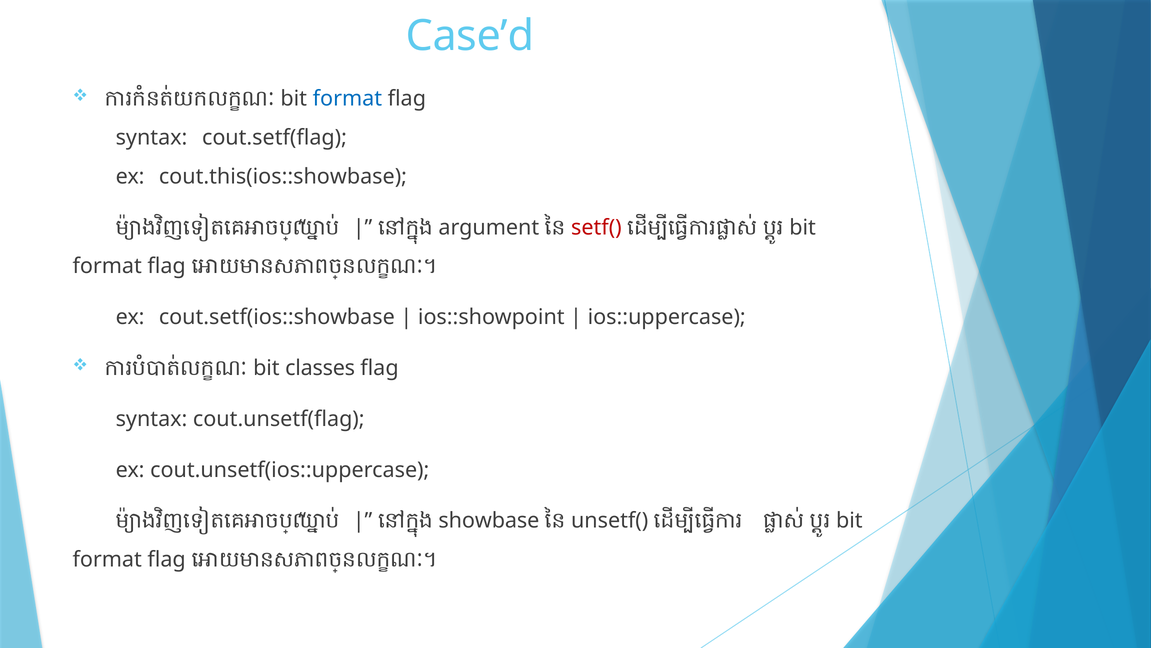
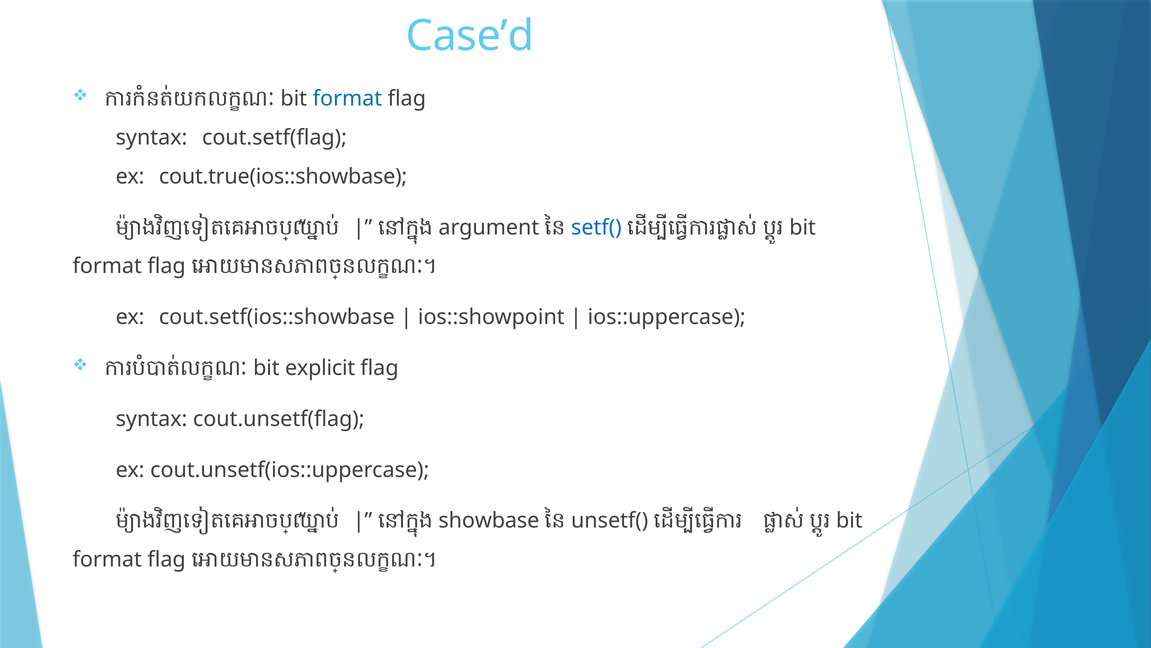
cout.this(ios::showbase: cout.this(ios::showbase -> cout.true(ios::showbase
setf( colour: red -> blue
classes: classes -> explicit
